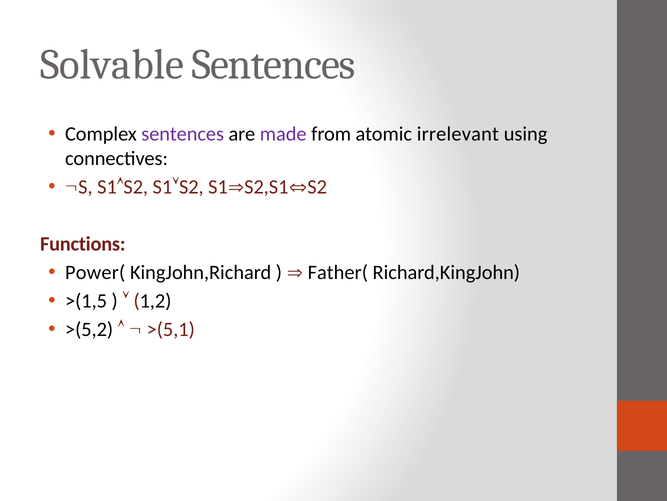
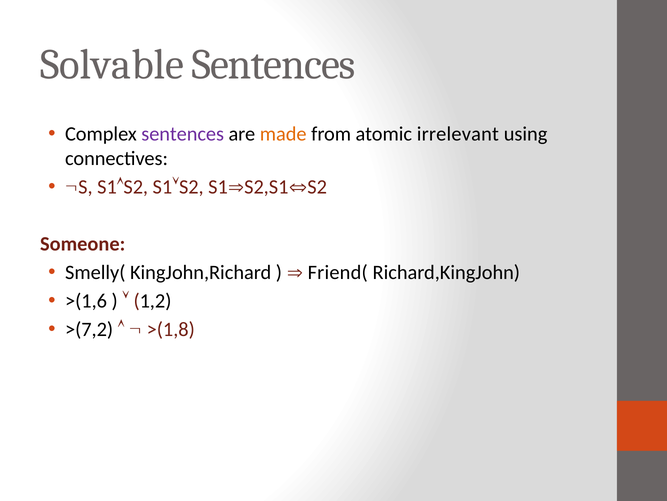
made colour: purple -> orange
Functions: Functions -> Someone
Power(: Power( -> Smelly(
Father(: Father( -> Friend(
>(1,5: >(1,5 -> >(1,6
>(5,2: >(5,2 -> >(7,2
>(5,1: >(5,1 -> >(1,8
